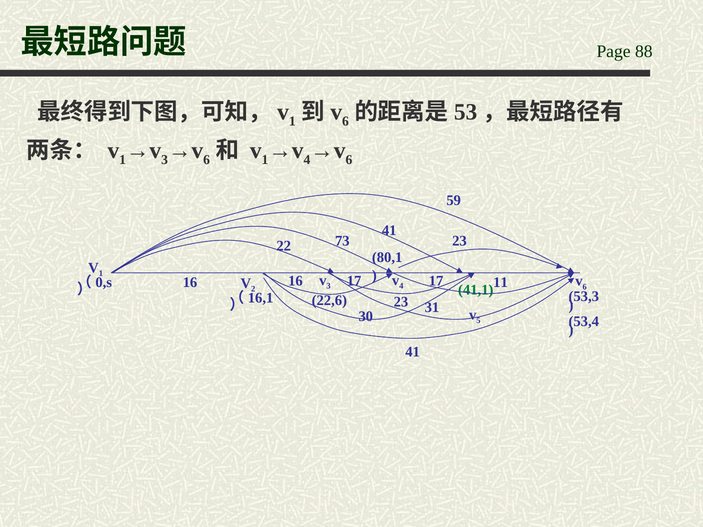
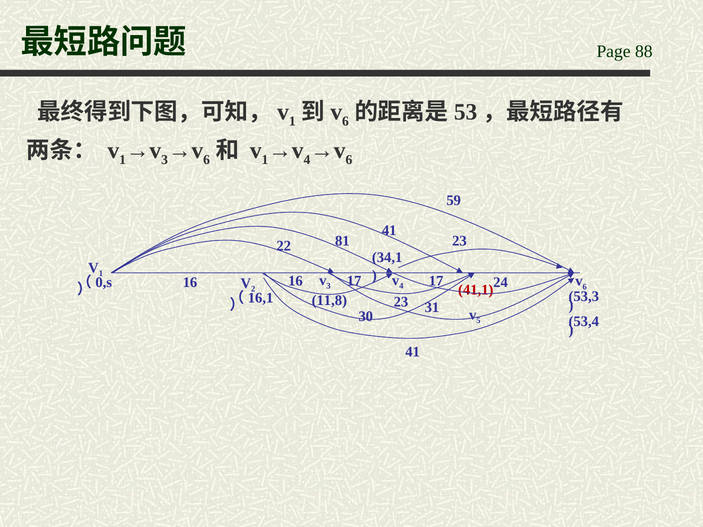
73: 73 -> 81
80,1: 80,1 -> 34,1
41,1 colour: green -> red
11: 11 -> 24
22,6: 22,6 -> 11,8
